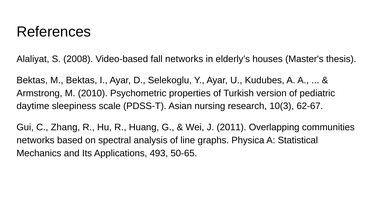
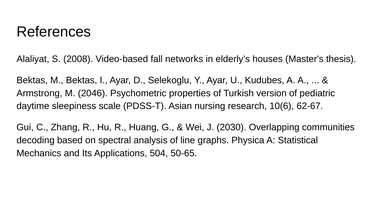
2010: 2010 -> 2046
10(3: 10(3 -> 10(6
2011: 2011 -> 2030
networks at (36, 140): networks -> decoding
493: 493 -> 504
